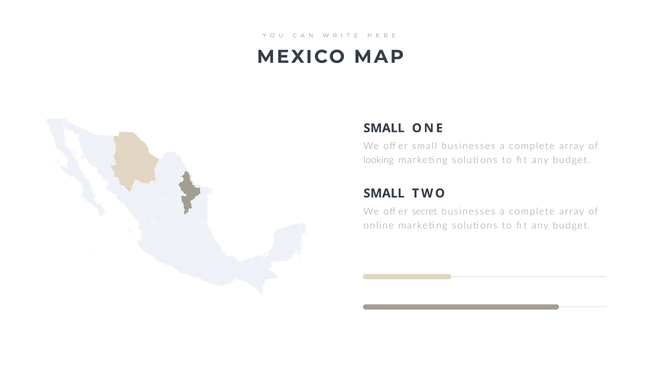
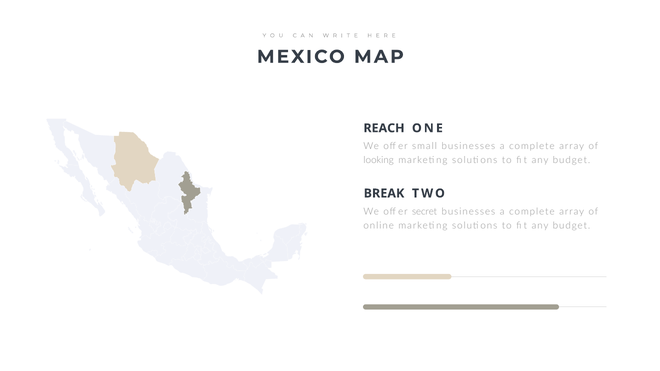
SMALL at (384, 128): SMALL -> REACH
SMALL at (384, 194): SMALL -> BREAK
